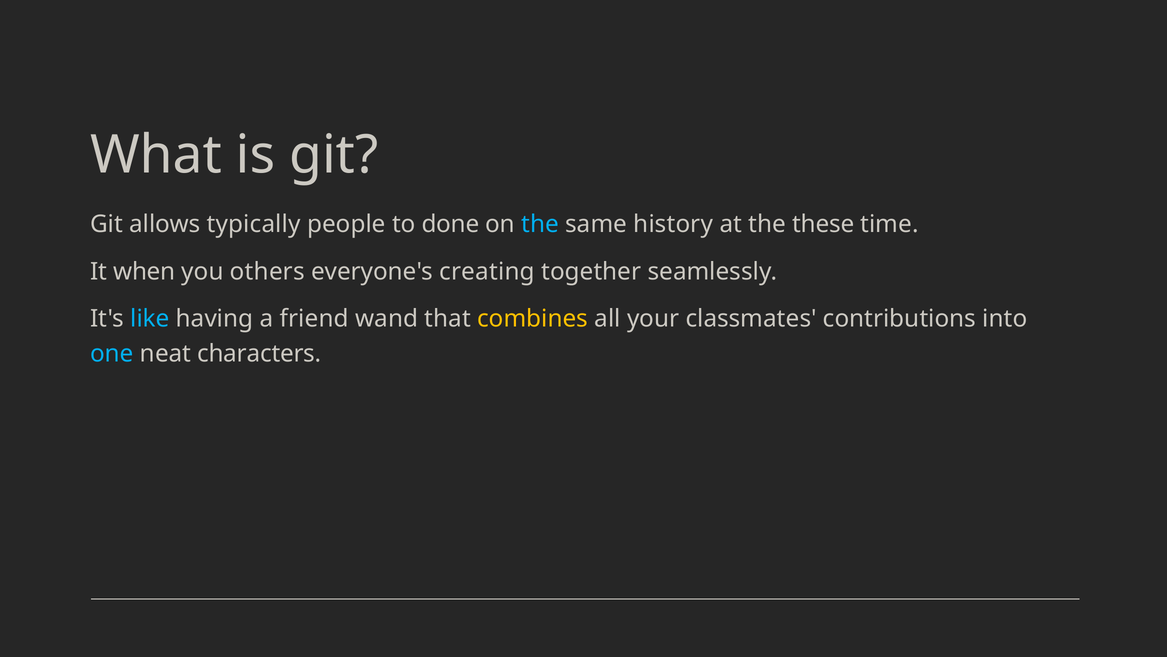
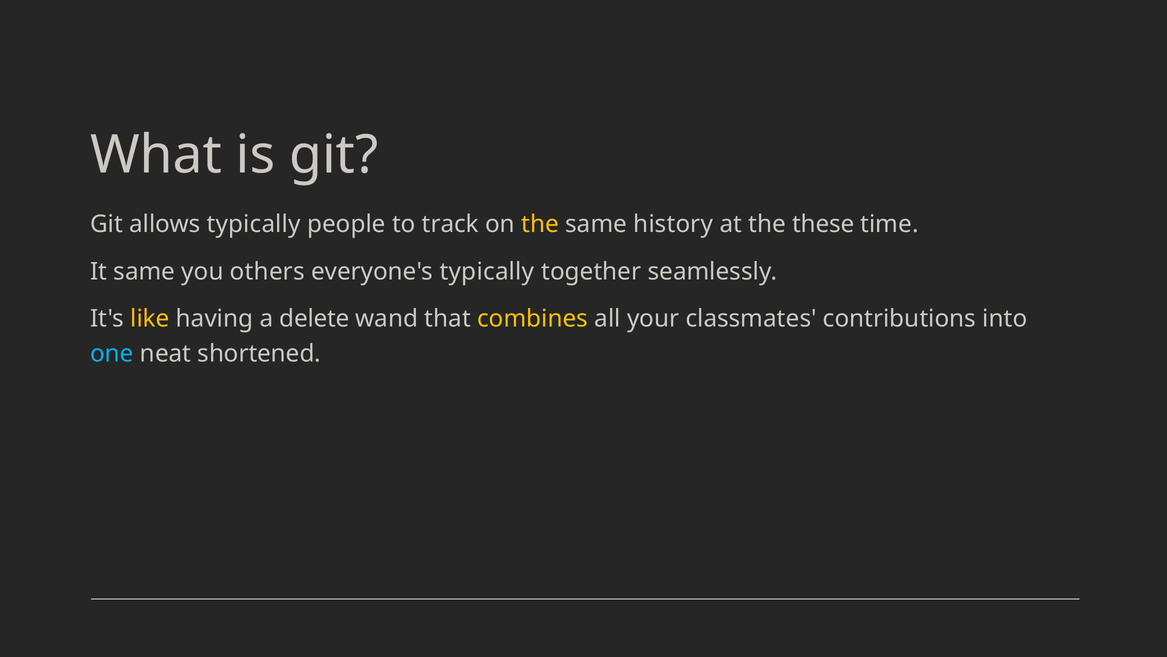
done: done -> track
the at (540, 224) colour: light blue -> yellow
It when: when -> same
everyone's creating: creating -> typically
like colour: light blue -> yellow
friend: friend -> delete
characters: characters -> shortened
